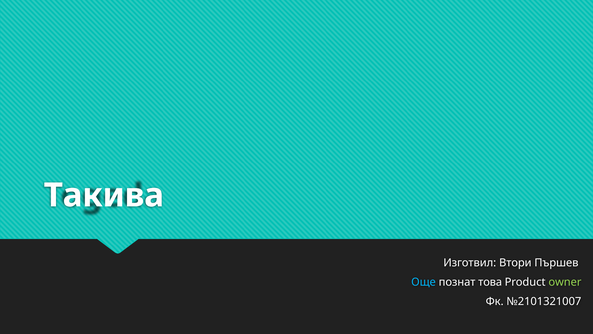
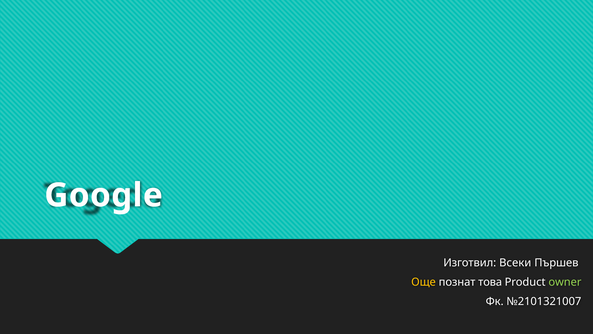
Такива: Такива -> Google
Втори: Втори -> Всеки
Още colour: light blue -> yellow
